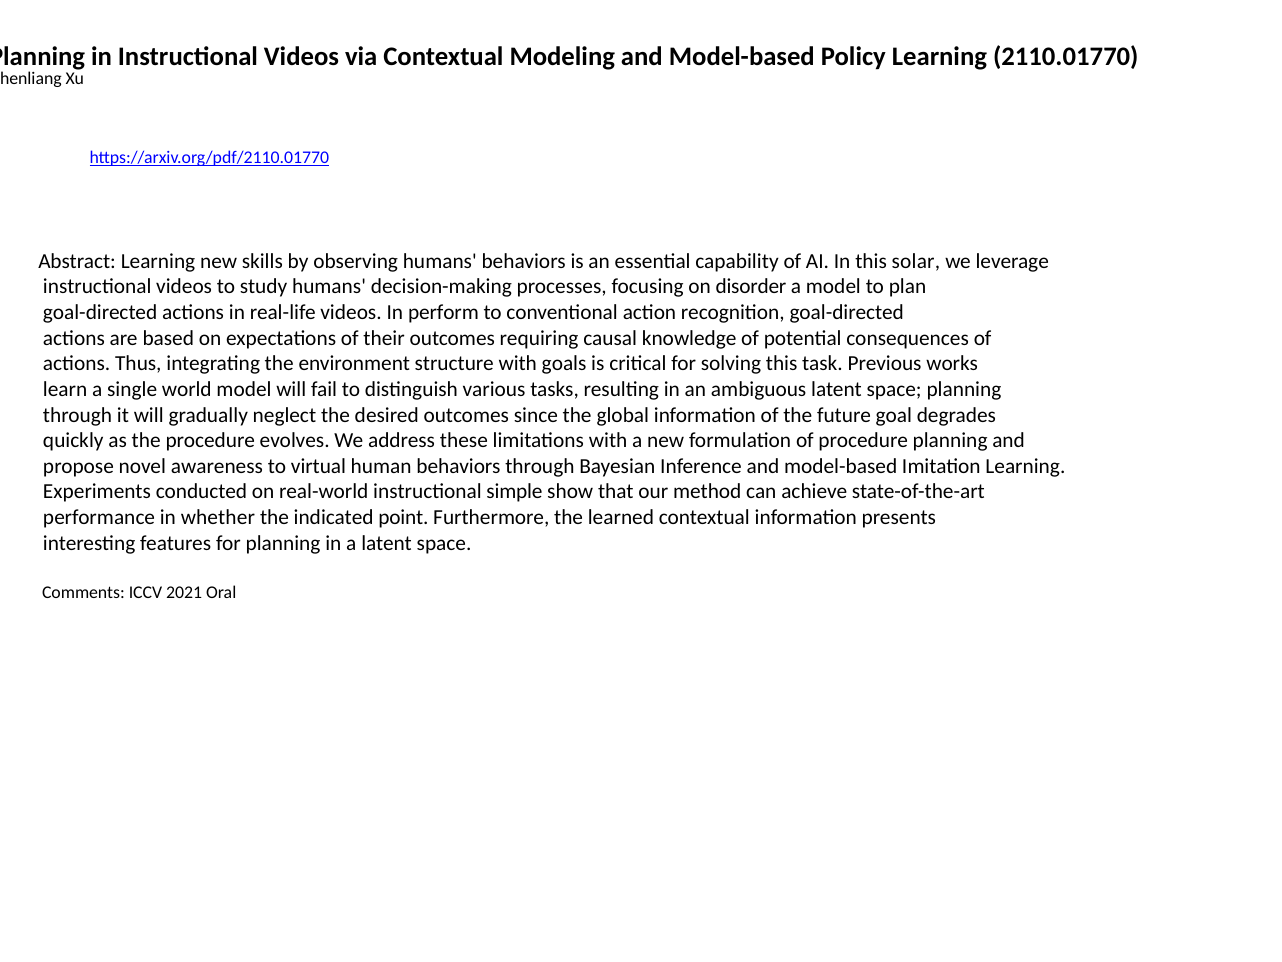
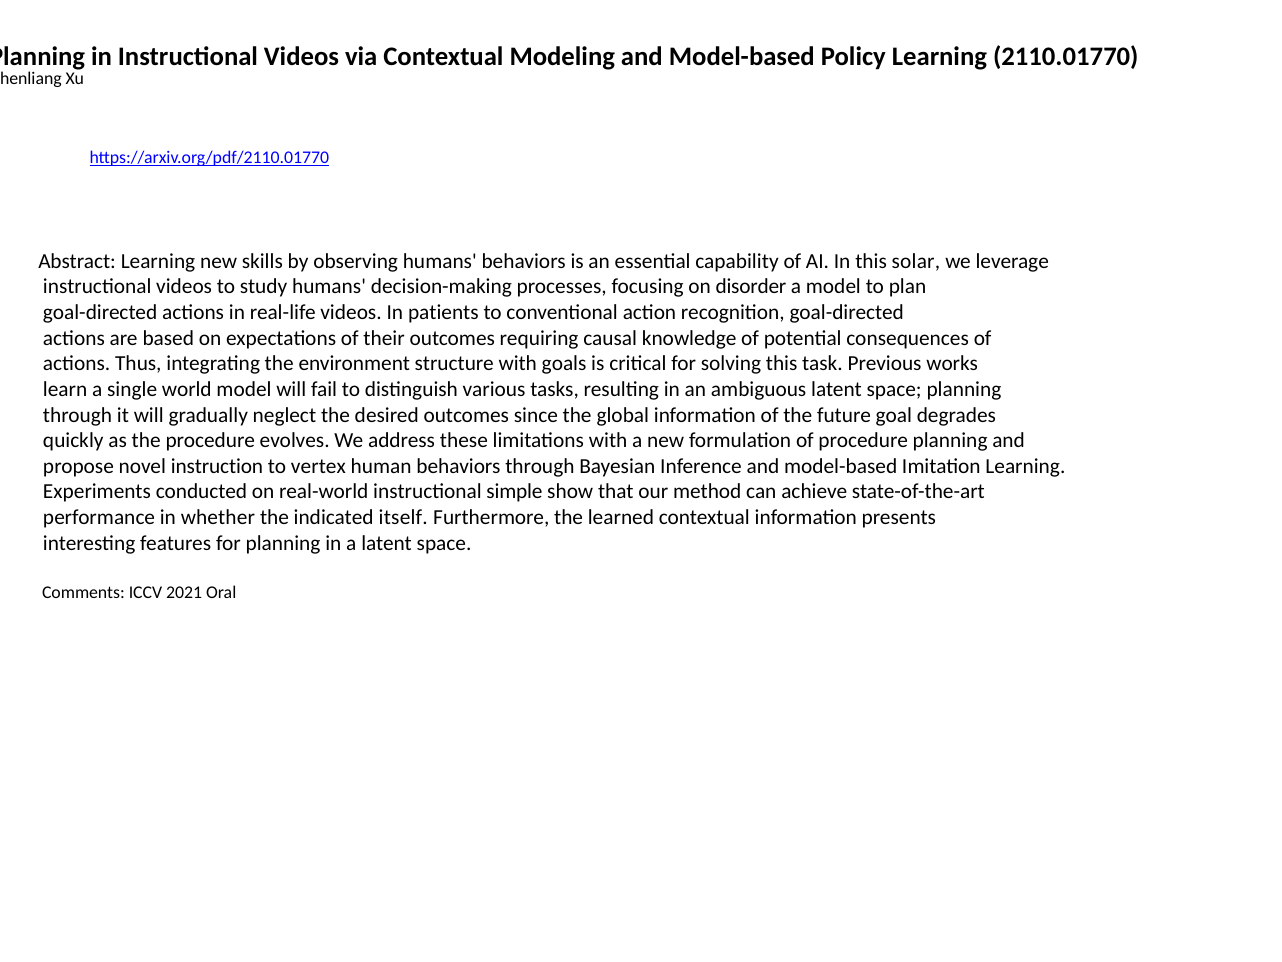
perform: perform -> patients
awareness: awareness -> instruction
virtual: virtual -> vertex
point: point -> itself
